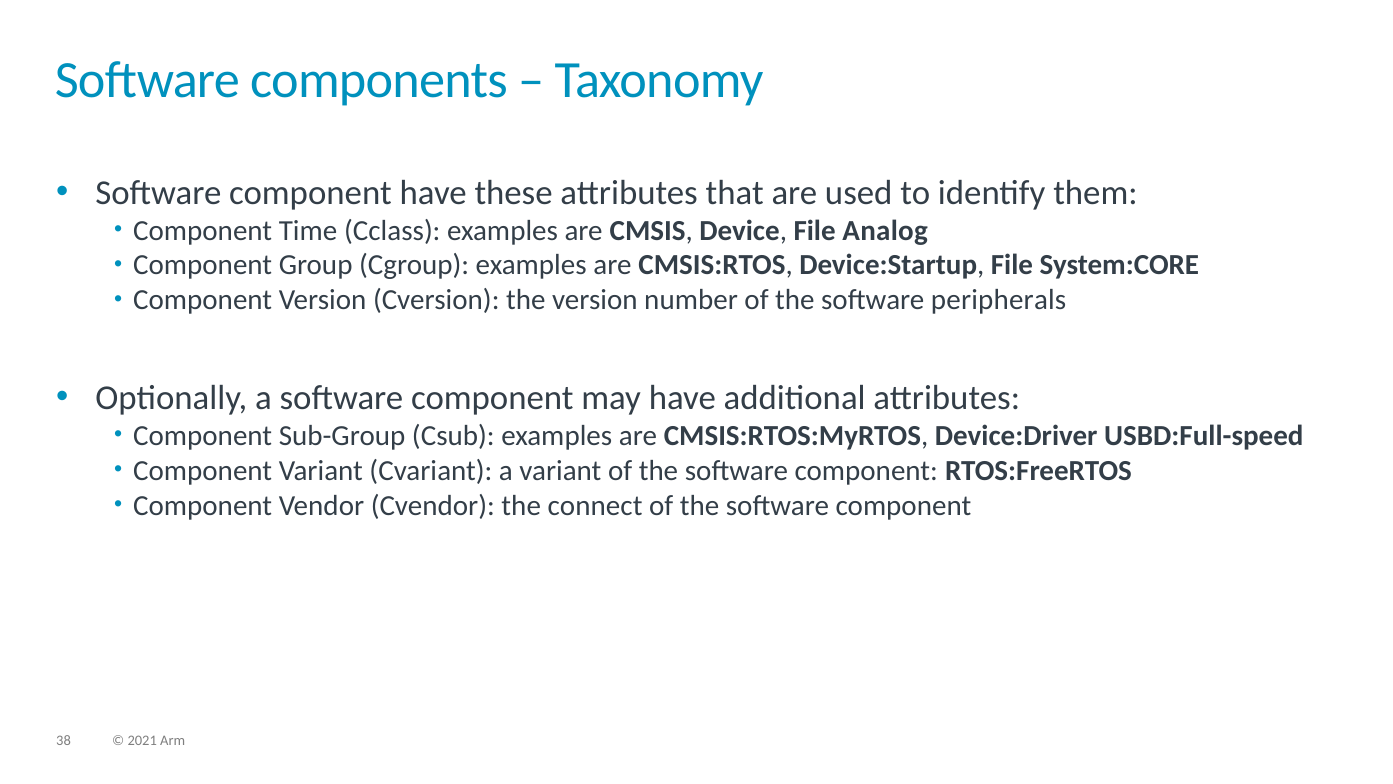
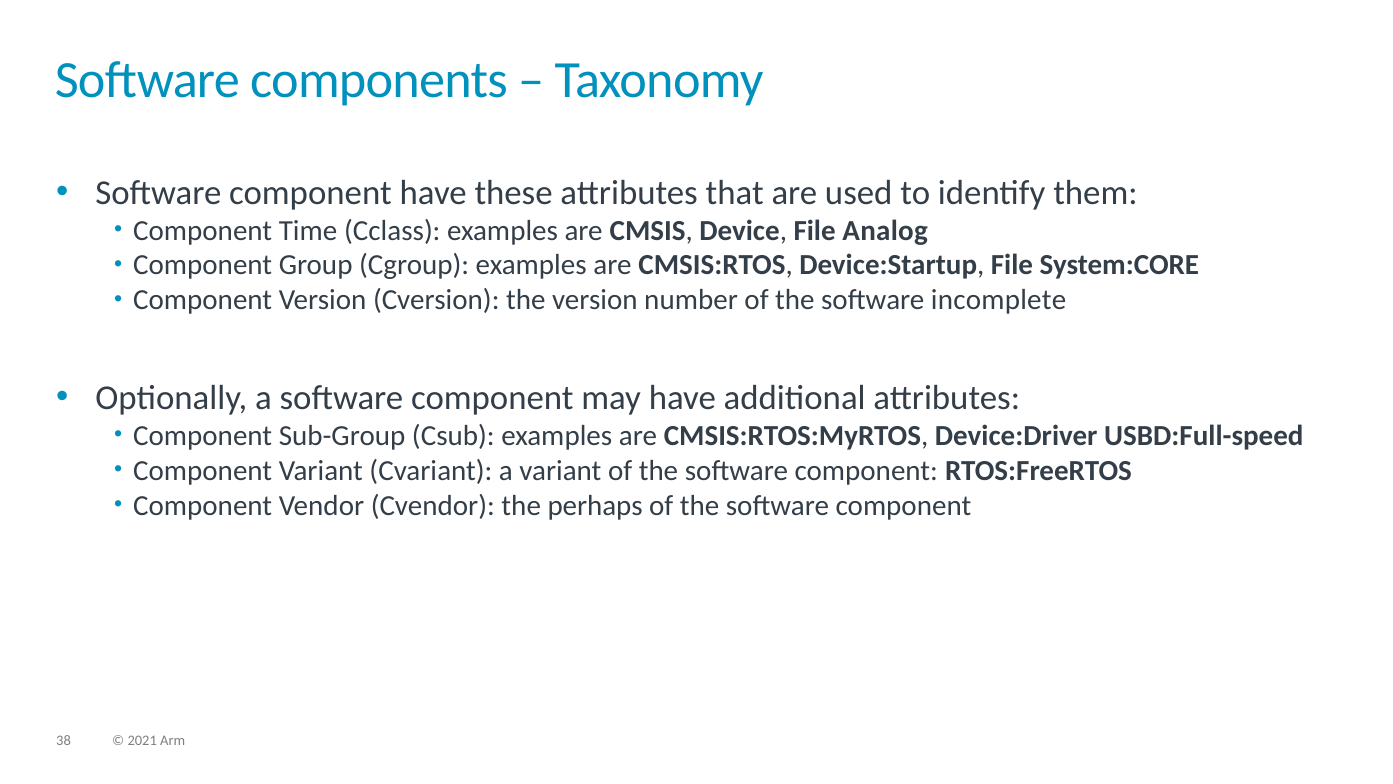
peripherals: peripherals -> incomplete
connect: connect -> perhaps
